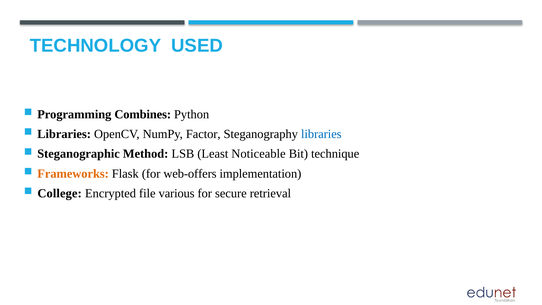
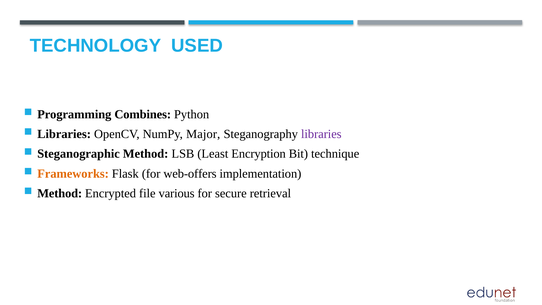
Factor: Factor -> Major
libraries at (321, 134) colour: blue -> purple
Noticeable: Noticeable -> Encryption
College at (60, 193): College -> Method
